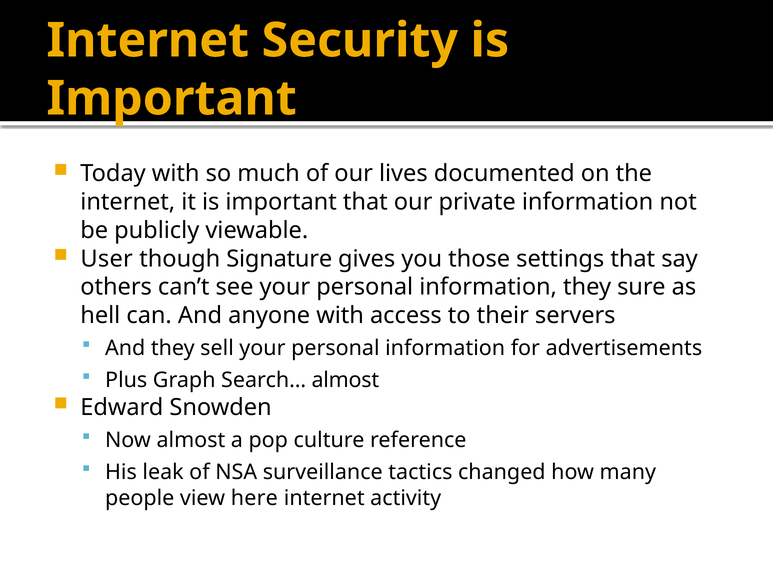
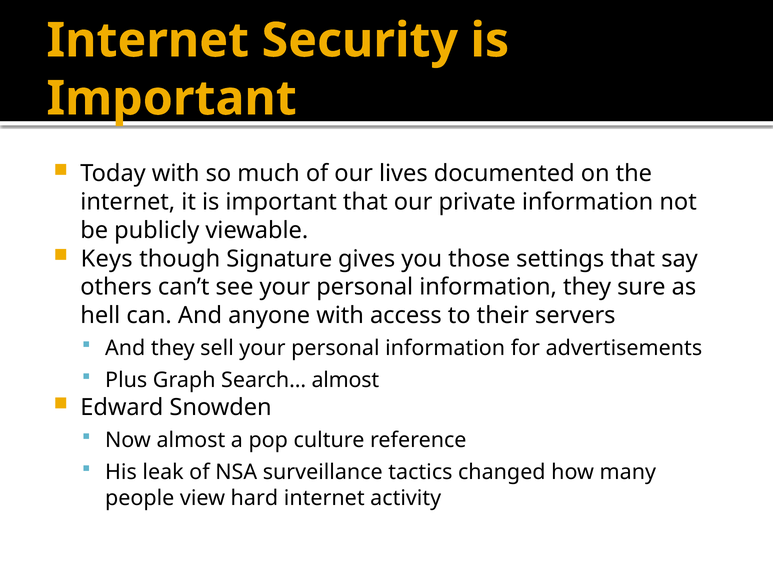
User: User -> Keys
here: here -> hard
